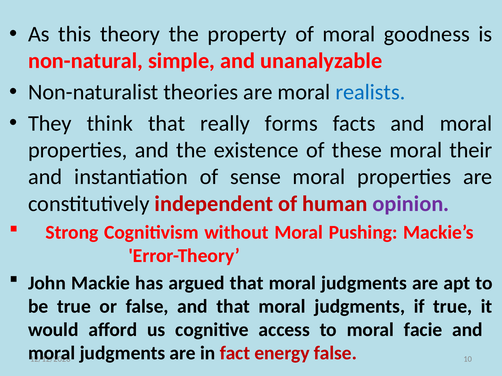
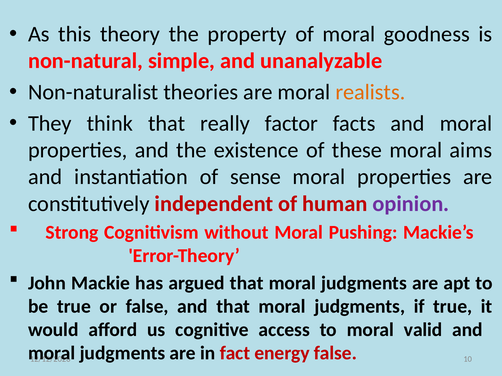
realists colour: blue -> orange
forms: forms -> factor
their: their -> aims
facie: facie -> valid
